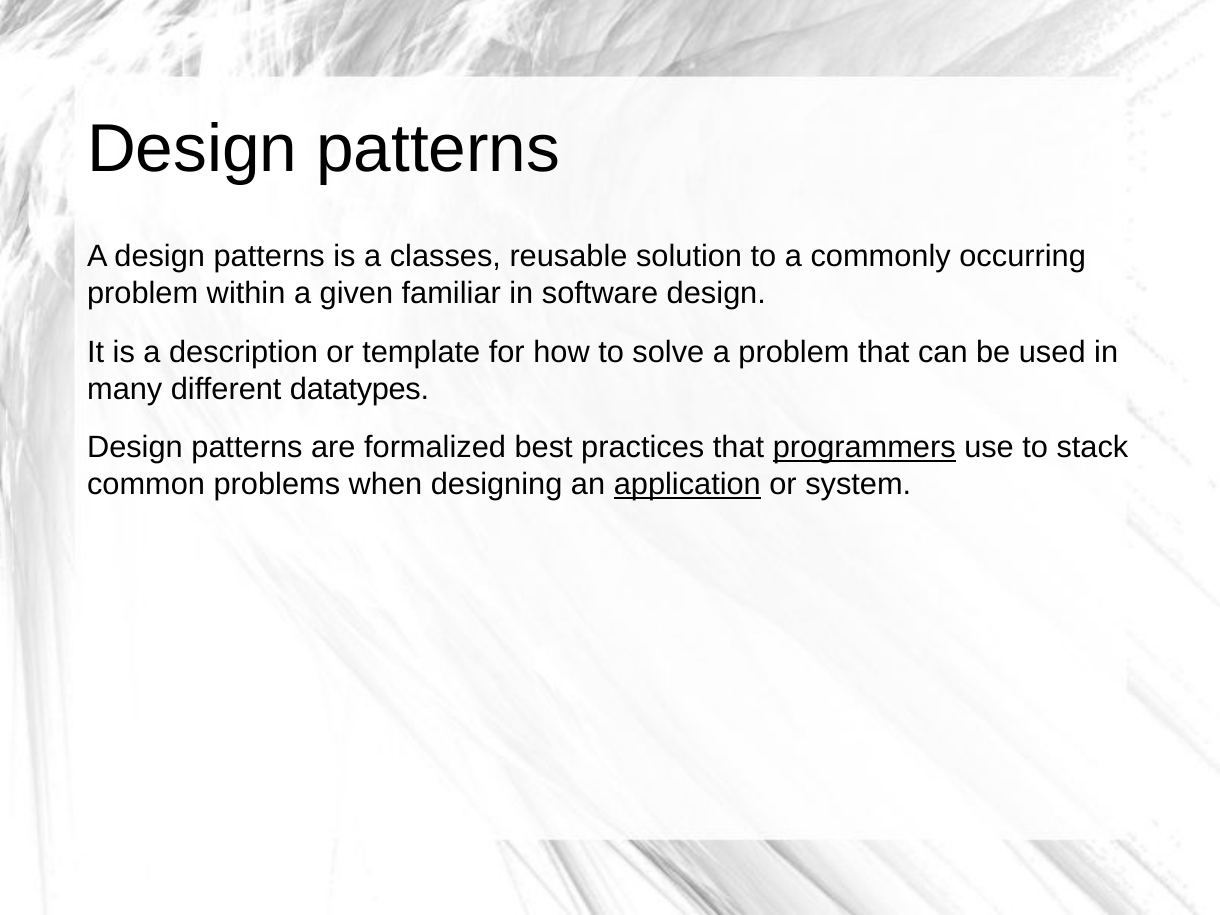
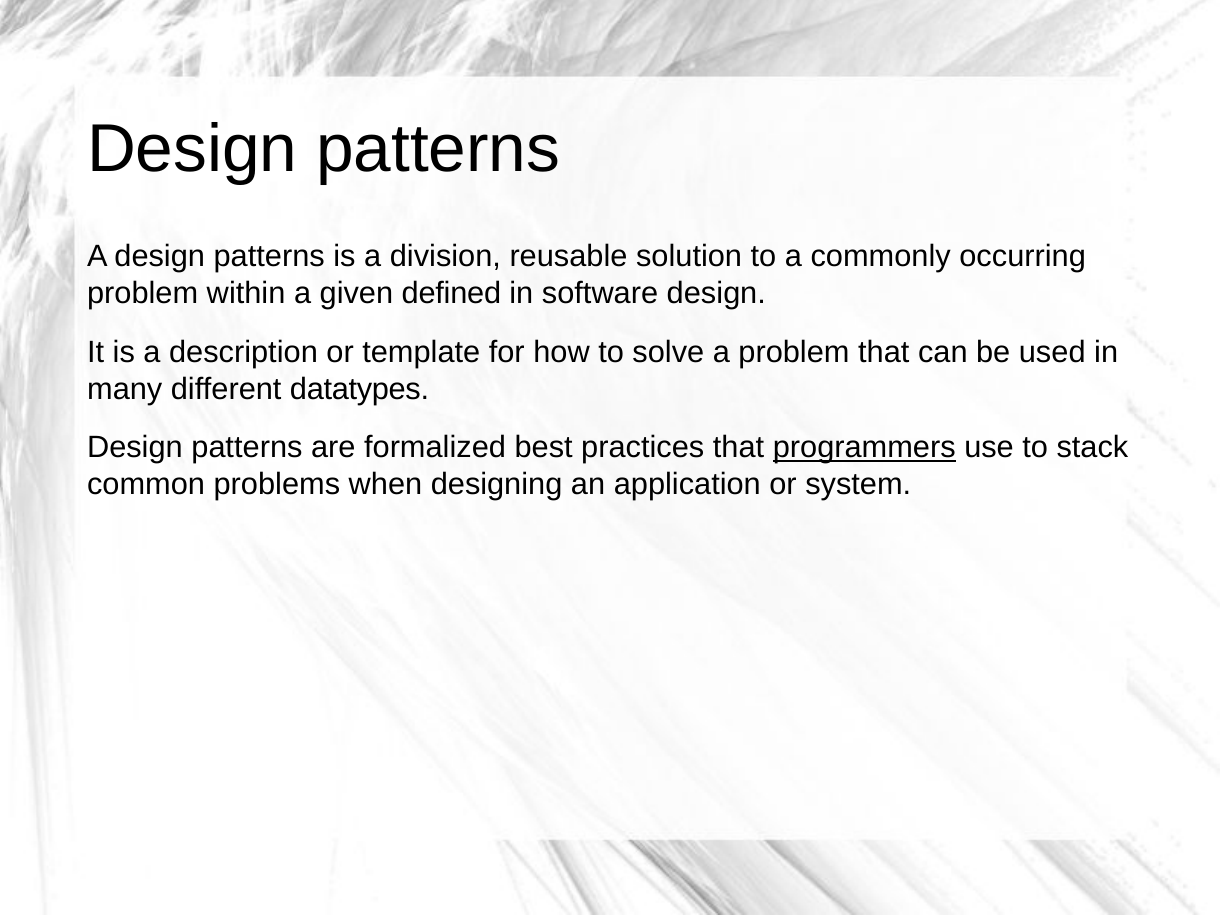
classes: classes -> division
familiar: familiar -> defined
application underline: present -> none
